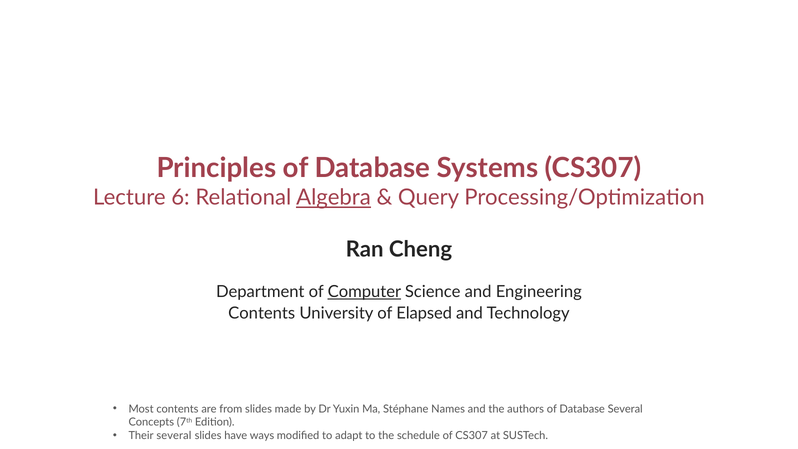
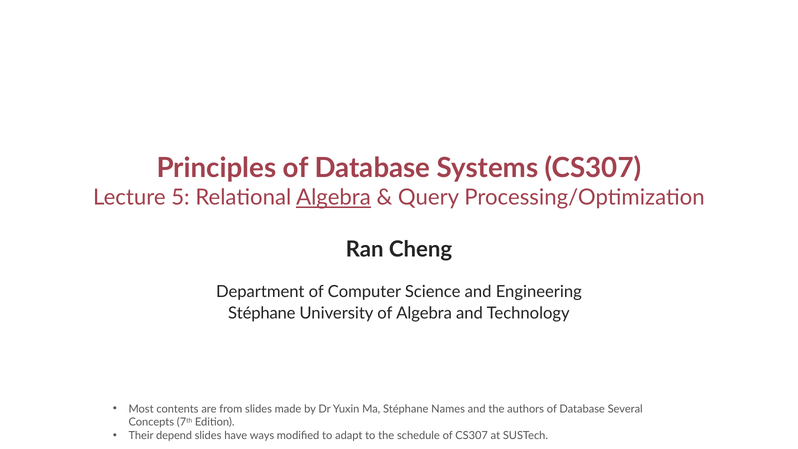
6: 6 -> 5
Computer underline: present -> none
Contents at (262, 313): Contents -> Stéphane
of Elapsed: Elapsed -> Algebra
Their several: several -> depend
